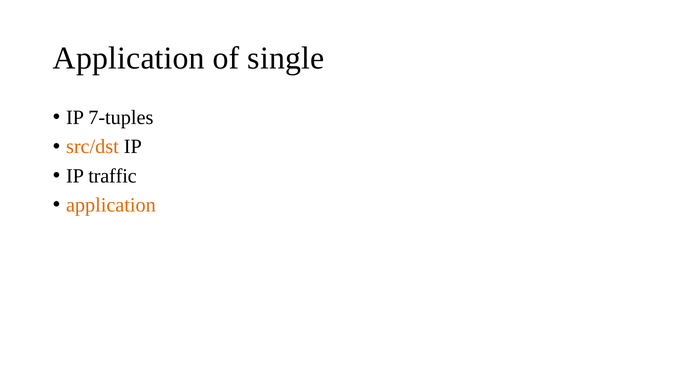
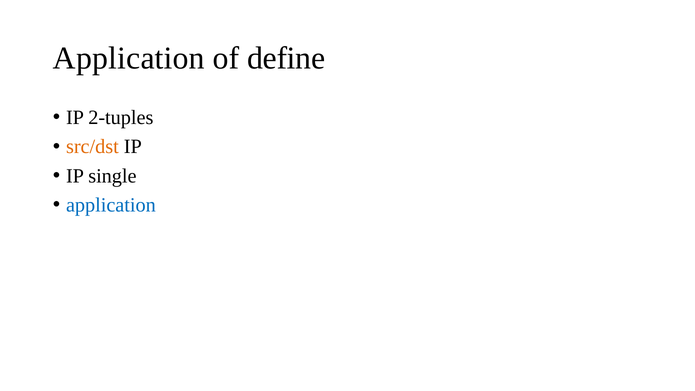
single: single -> define
7-tuples: 7-tuples -> 2-tuples
traffic: traffic -> single
application at (111, 205) colour: orange -> blue
